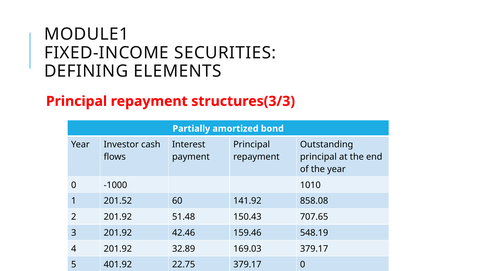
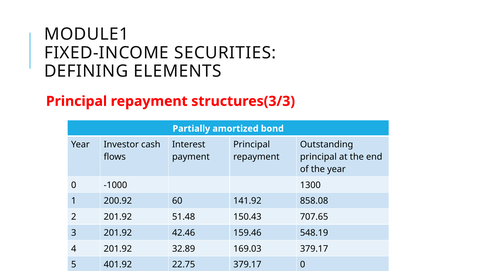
1010: 1010 -> 1300
201.52: 201.52 -> 200.92
